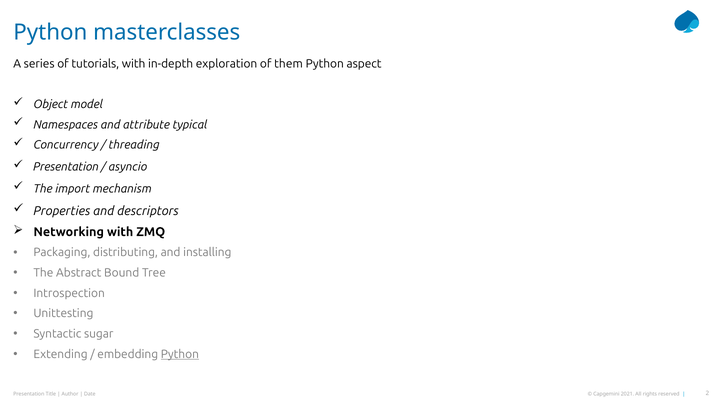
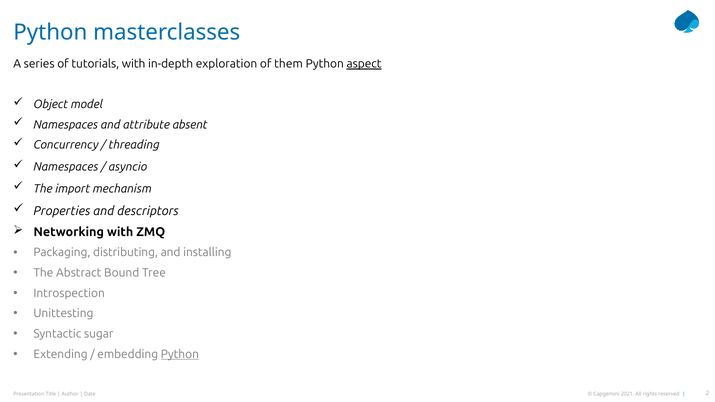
aspect underline: none -> present
typical: typical -> absent
Presentation at (66, 167): Presentation -> Namespaces
